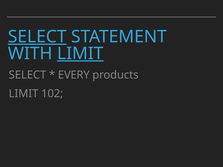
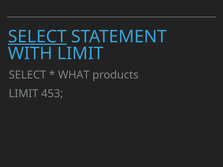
LIMIT at (80, 54) underline: present -> none
EVERY: EVERY -> WHAT
102: 102 -> 453
